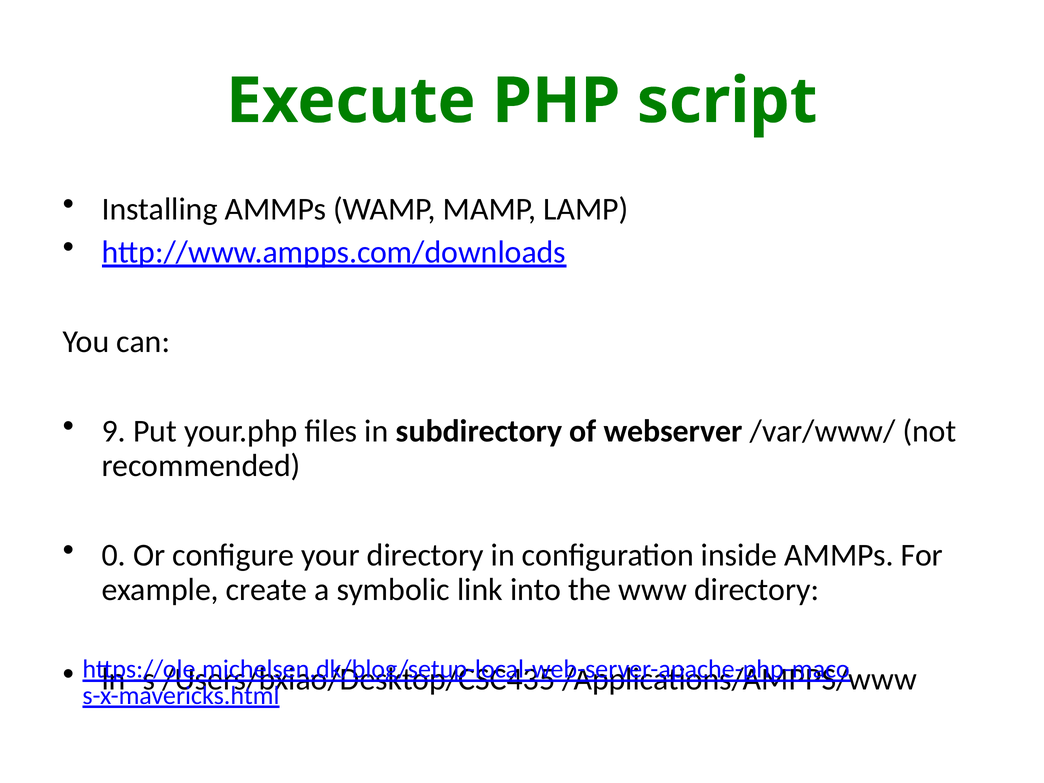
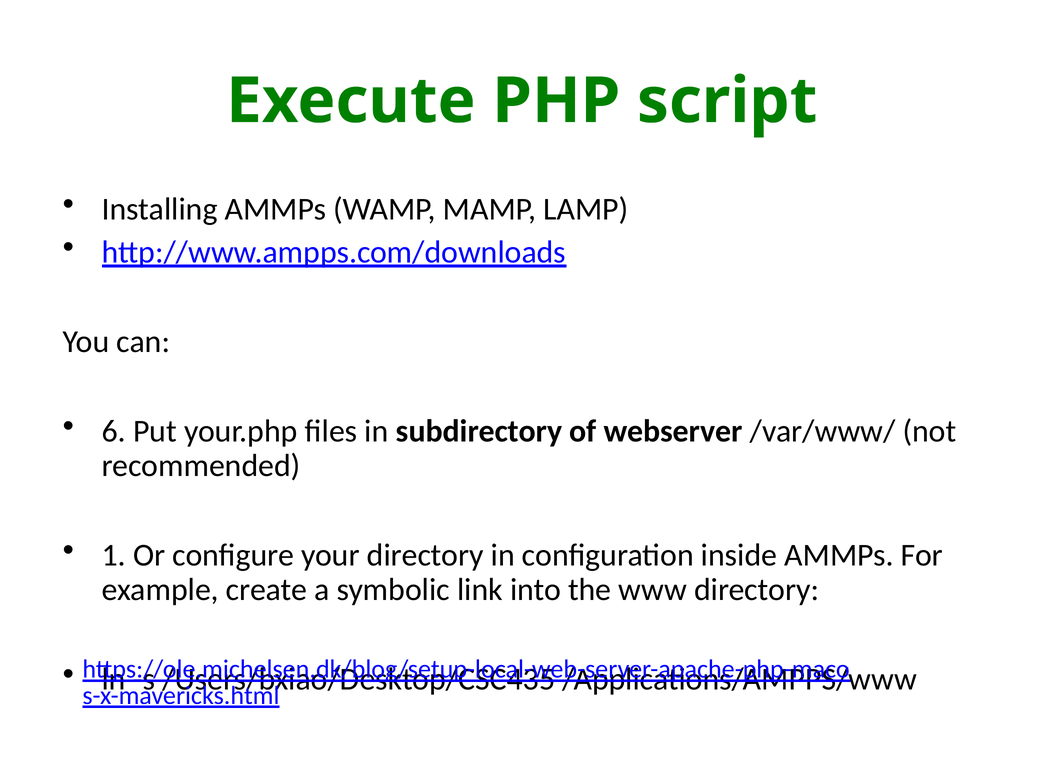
9: 9 -> 6
0: 0 -> 1
